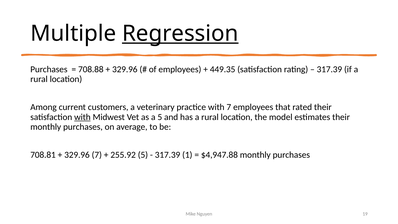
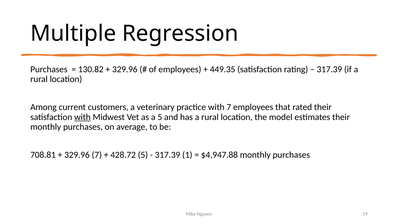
Regression underline: present -> none
708.88: 708.88 -> 130.82
255.92: 255.92 -> 428.72
